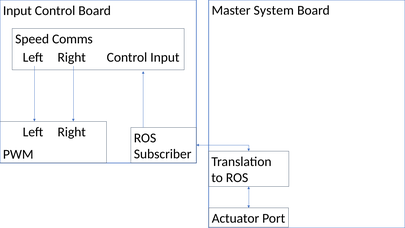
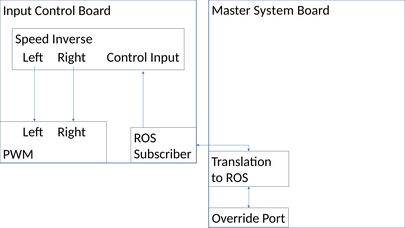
Comms: Comms -> Inverse
Actuator: Actuator -> Override
